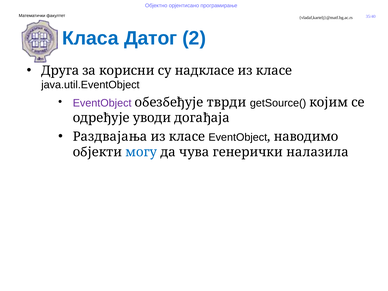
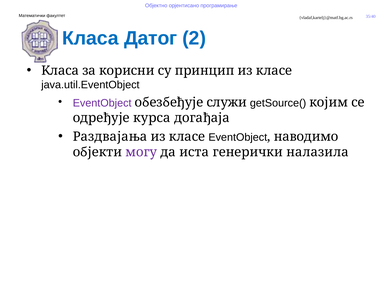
Друга: Друга -> Kласа
надкласе: надкласе -> принцип
тврди: тврди -> служи
уводи: уводи -> курса
могу colour: blue -> purple
чува: чува -> иста
